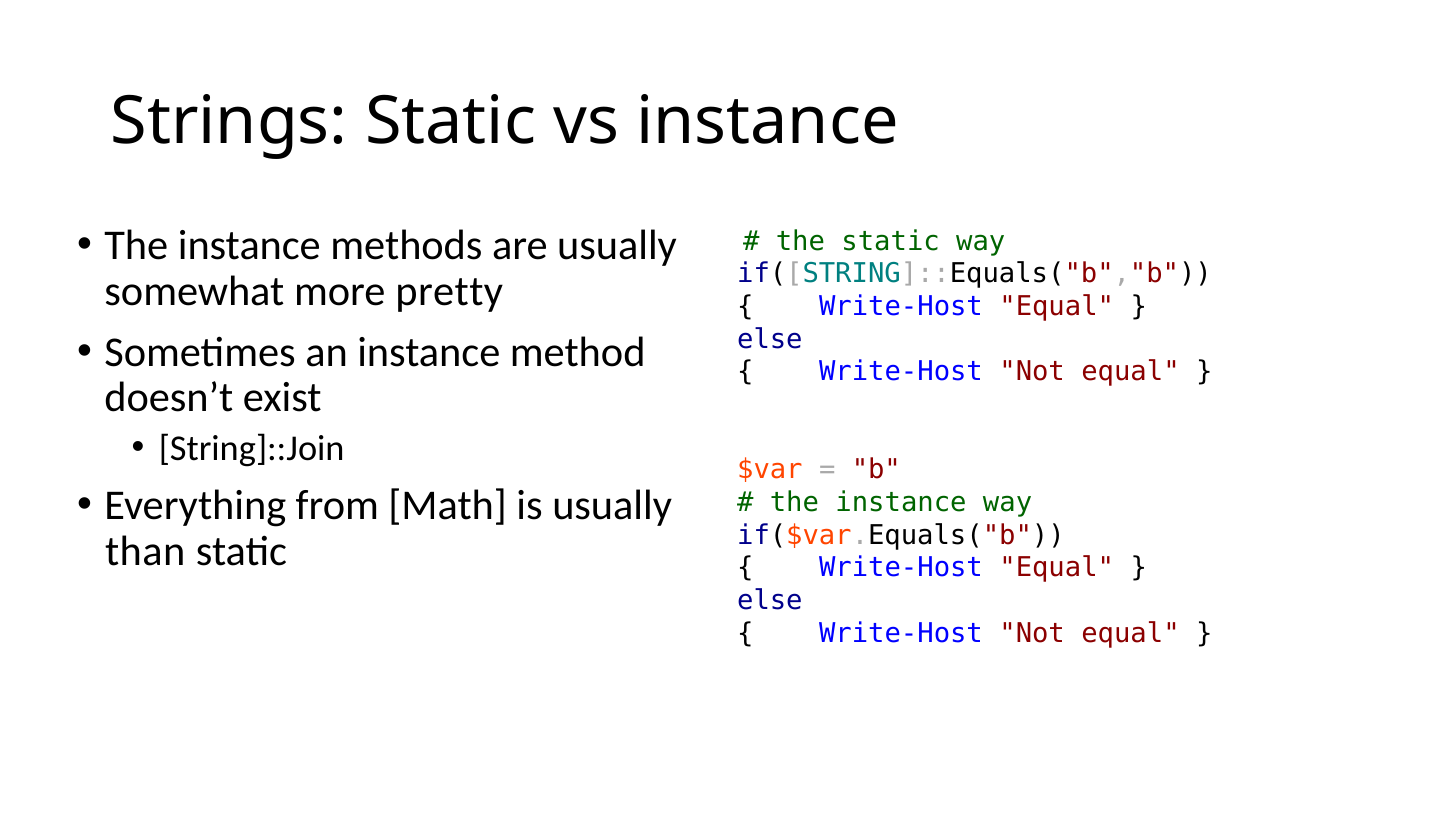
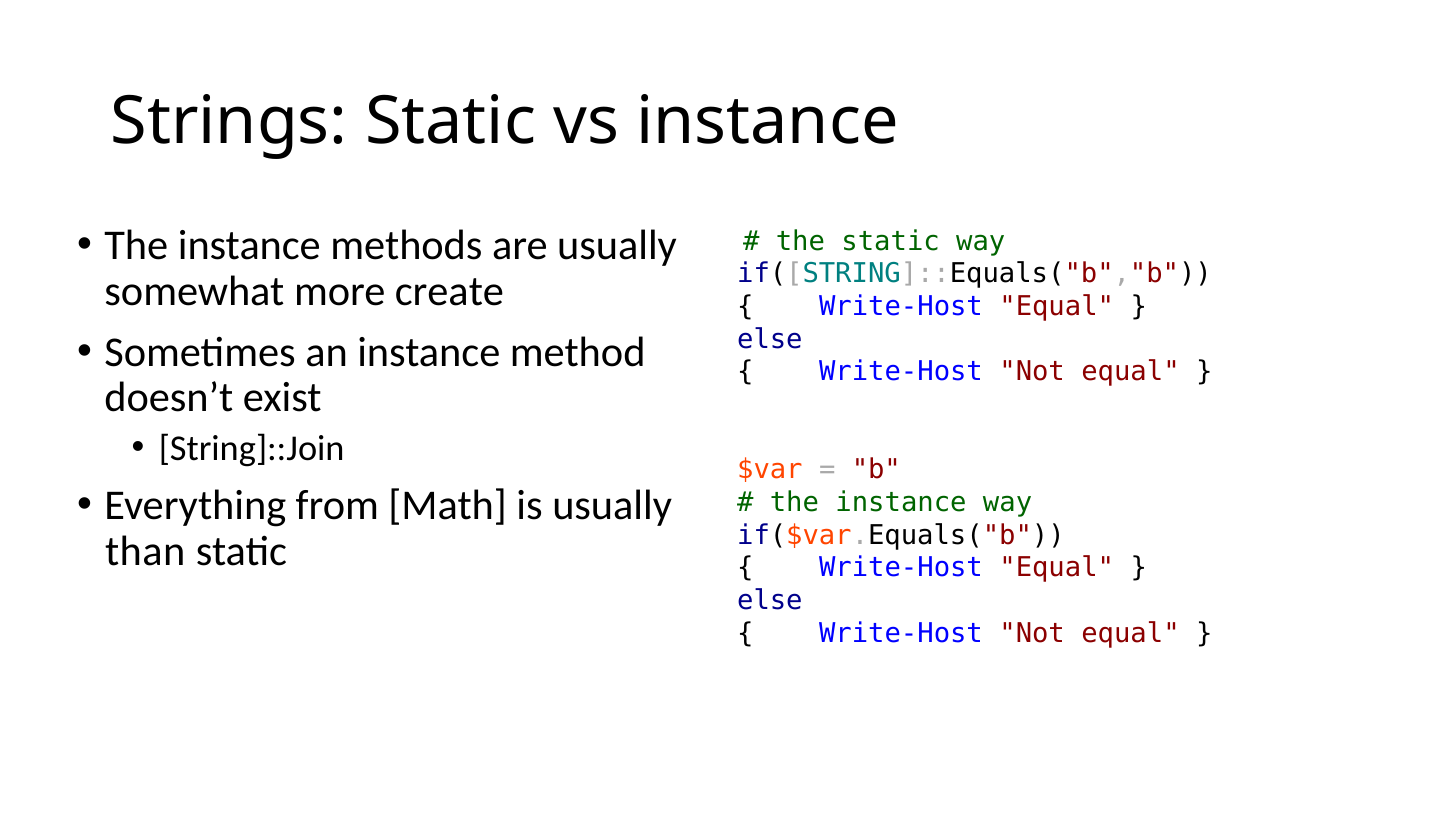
pretty: pretty -> create
